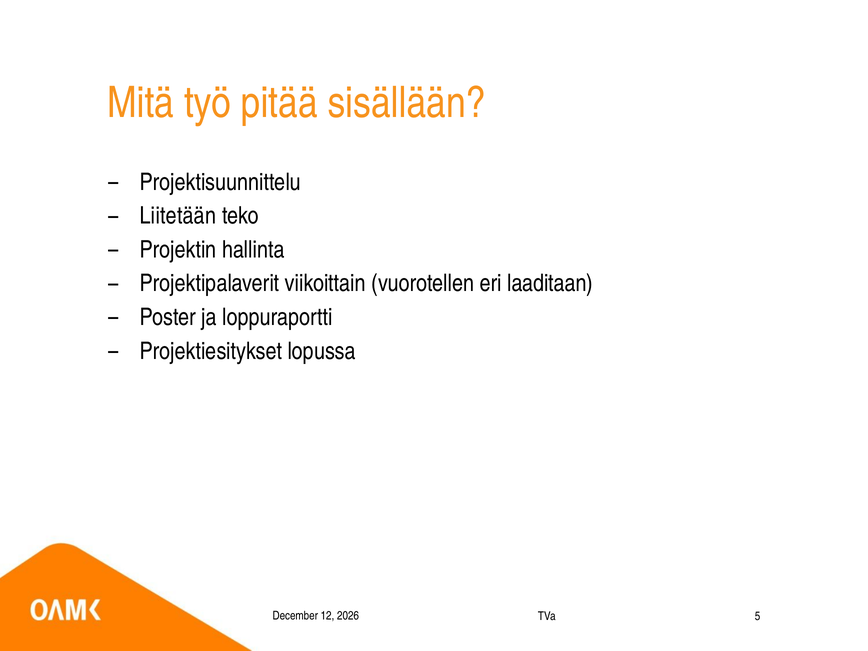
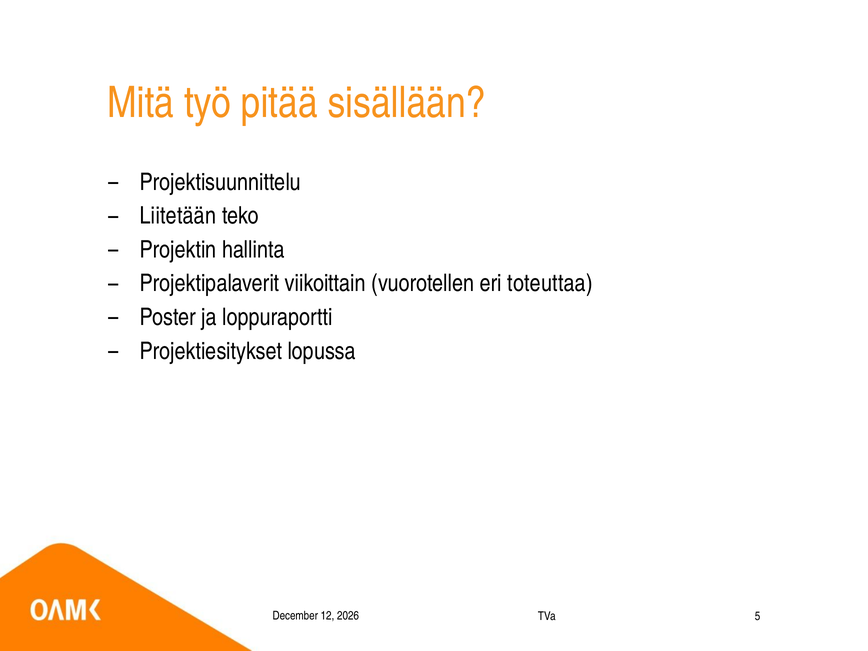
laaditaan: laaditaan -> toteuttaa
